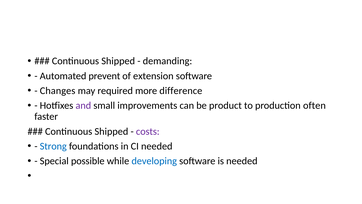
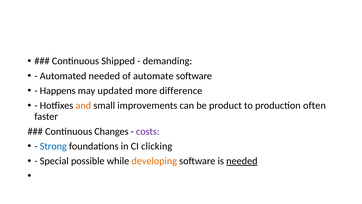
Automated prevent: prevent -> needed
extension: extension -> automate
Changes: Changes -> Happens
required: required -> updated
and colour: purple -> orange
Shipped at (111, 131): Shipped -> Changes
CI needed: needed -> clicking
developing colour: blue -> orange
needed at (242, 161) underline: none -> present
